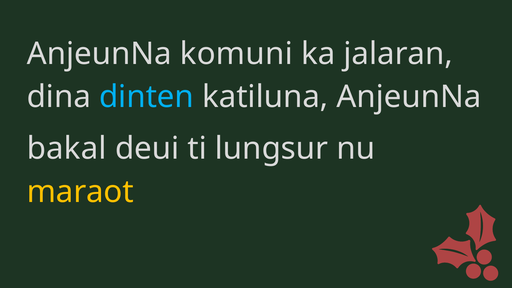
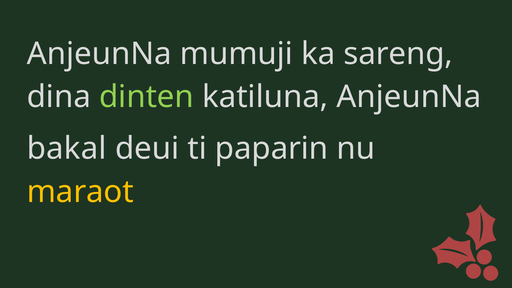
komuni: komuni -> mumuji
jalaran: jalaran -> sareng
dinten colour: light blue -> light green
lungsur: lungsur -> paparin
